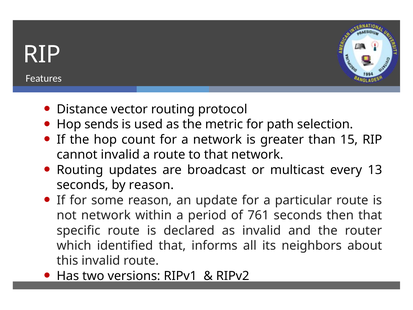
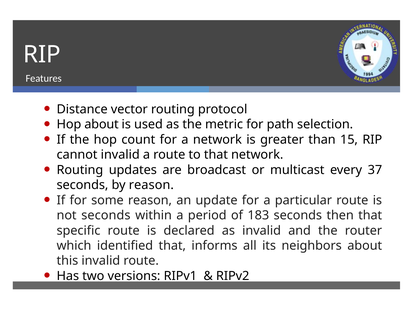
Hop sends: sends -> about
13: 13 -> 37
not network: network -> seconds
761: 761 -> 183
